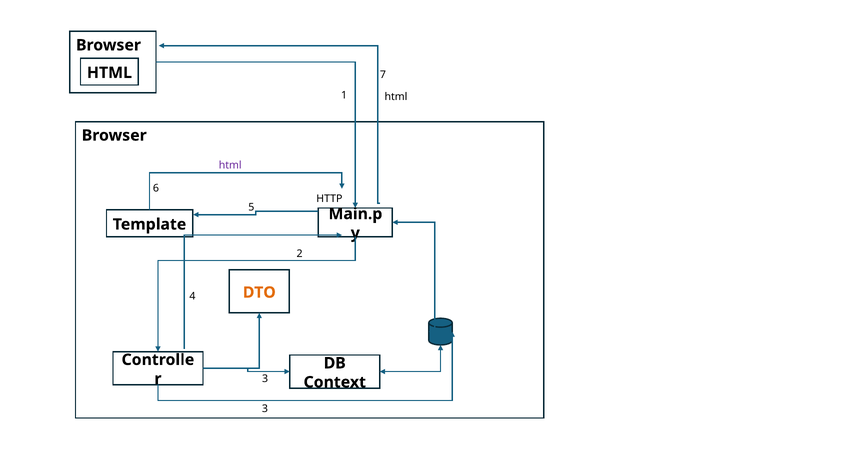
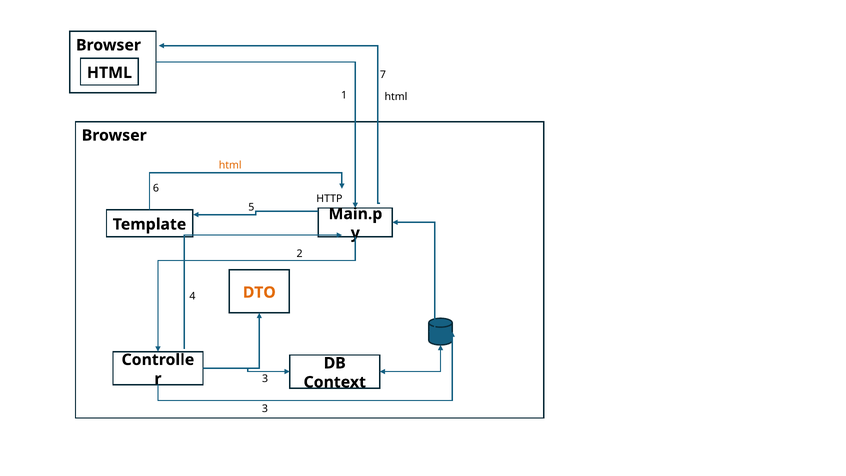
html at (230, 165) colour: purple -> orange
